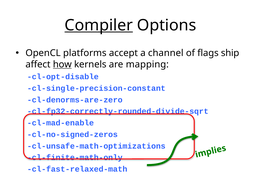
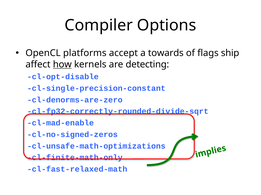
Compiler underline: present -> none
channel: channel -> towards
mapping: mapping -> detecting
